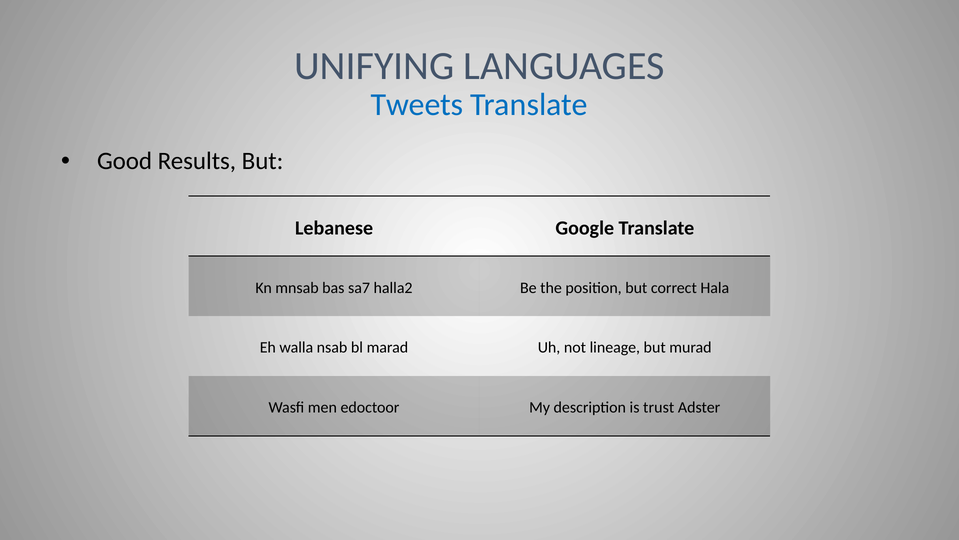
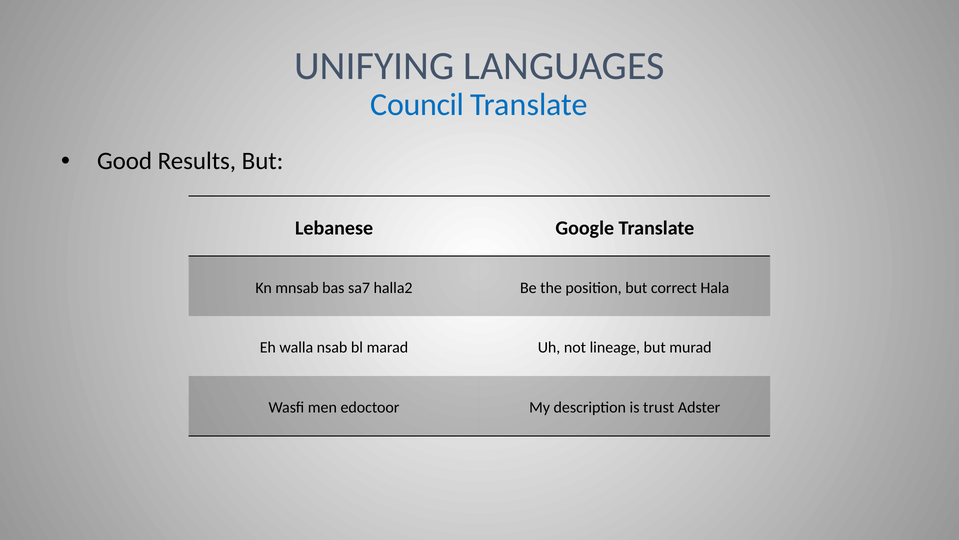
Tweets: Tweets -> Council
